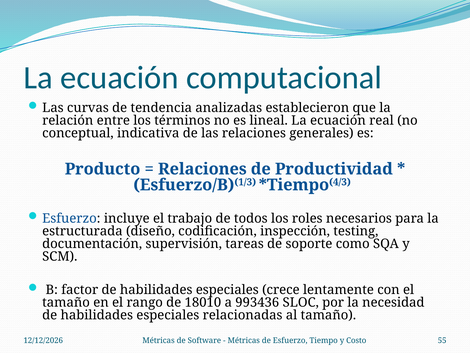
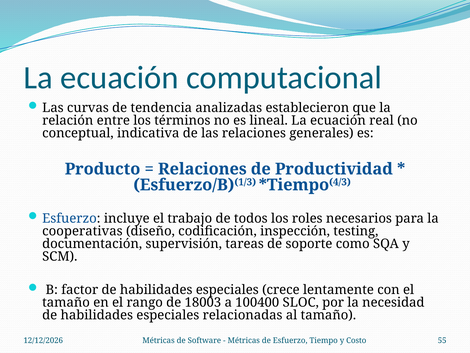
estructurada: estructurada -> cooperativas
18010: 18010 -> 18003
993436: 993436 -> 100400
